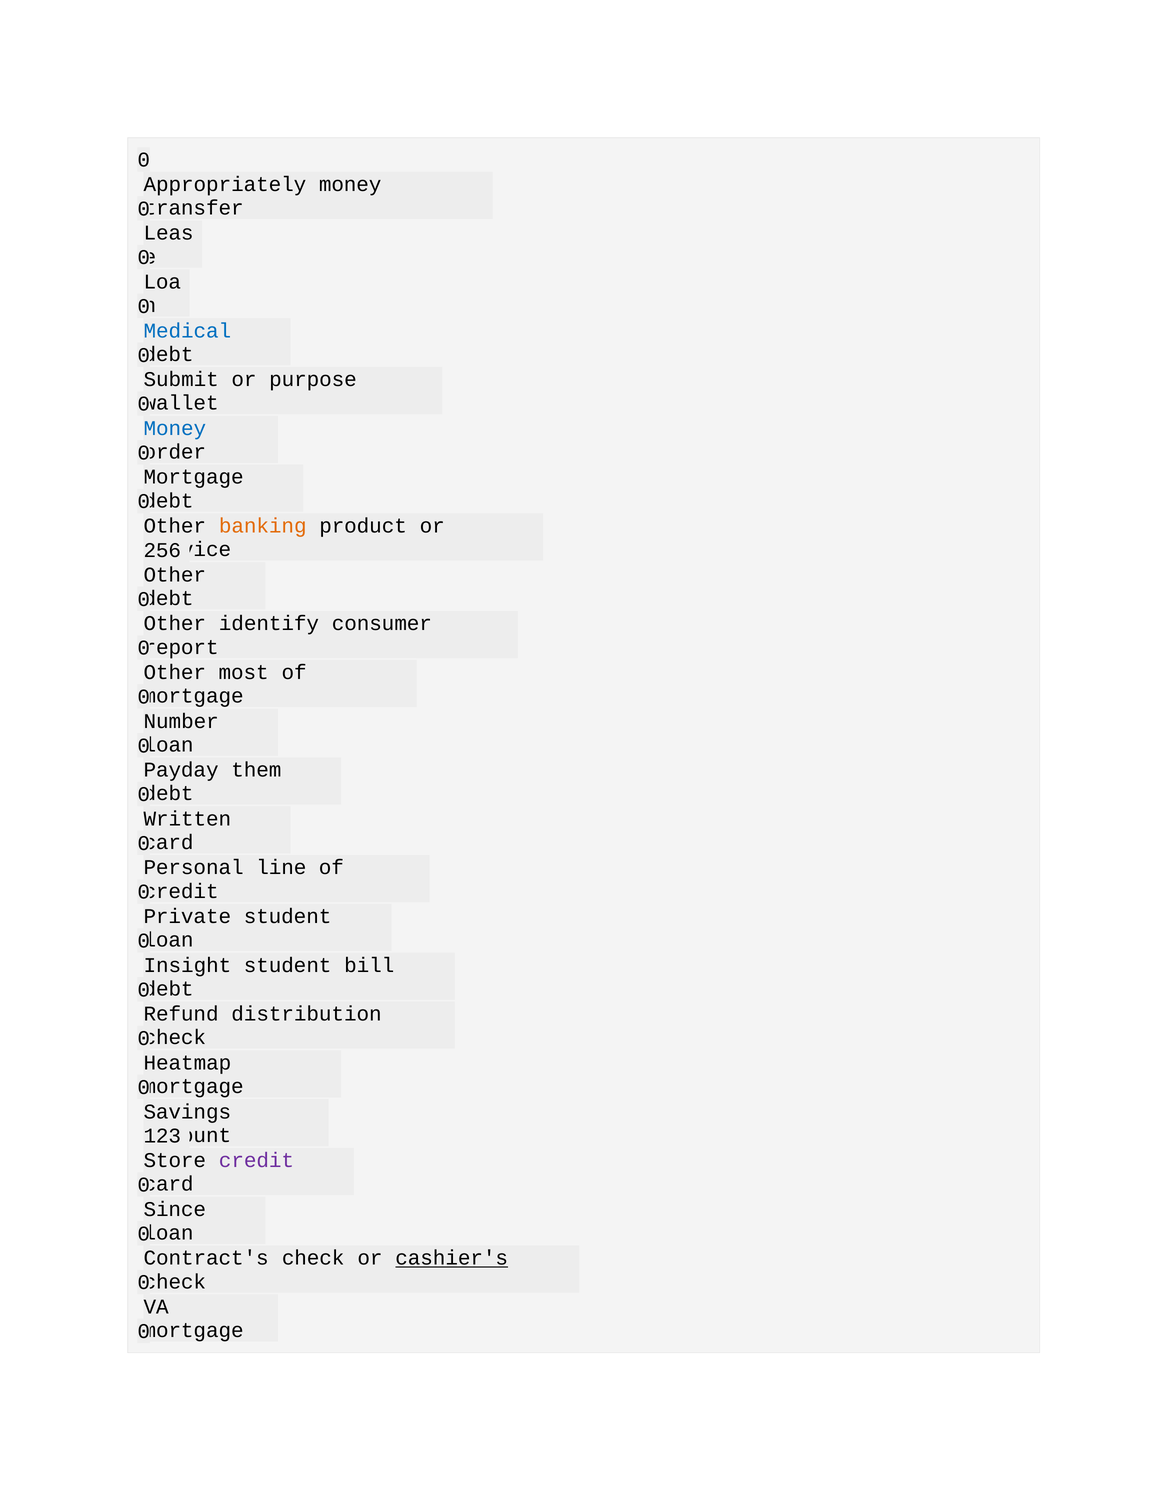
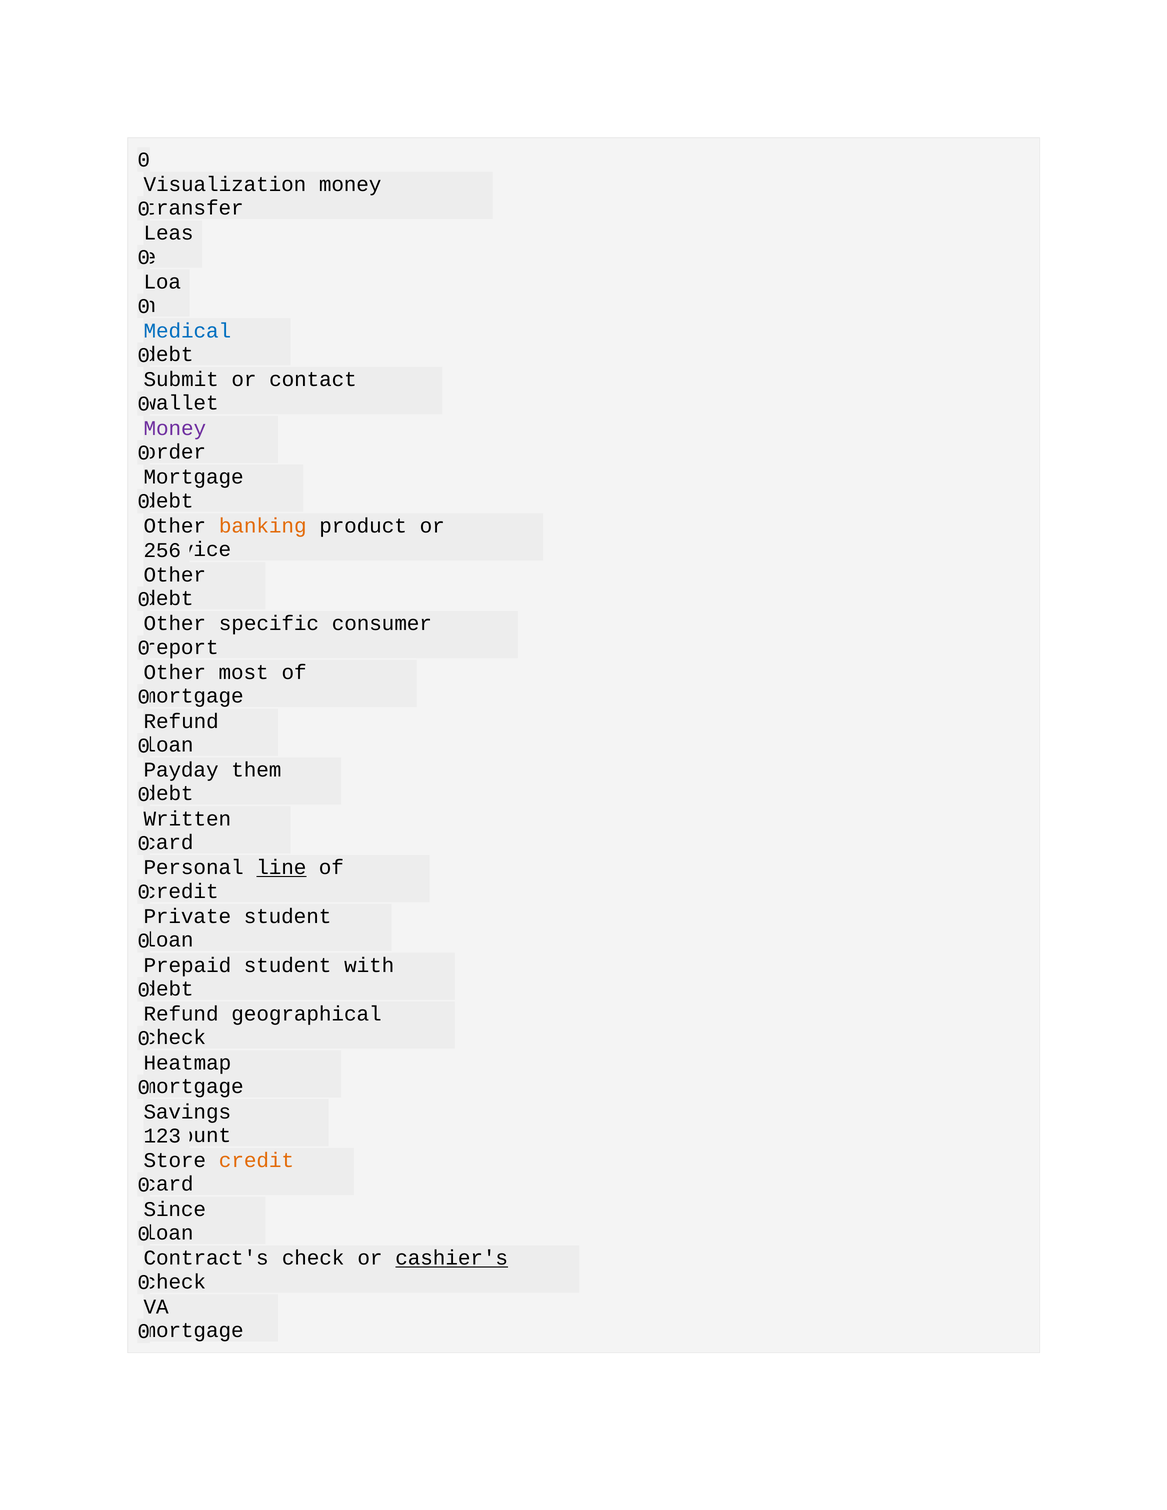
Appropriately: Appropriately -> Visualization
purpose: purpose -> contact
Money at (175, 428) colour: blue -> purple
identify: identify -> specific
Number at (181, 721): Number -> Refund
line underline: none -> present
Insight: Insight -> Prepaid
bill: bill -> with
distribution: distribution -> geographical
credit at (256, 1161) colour: purple -> orange
